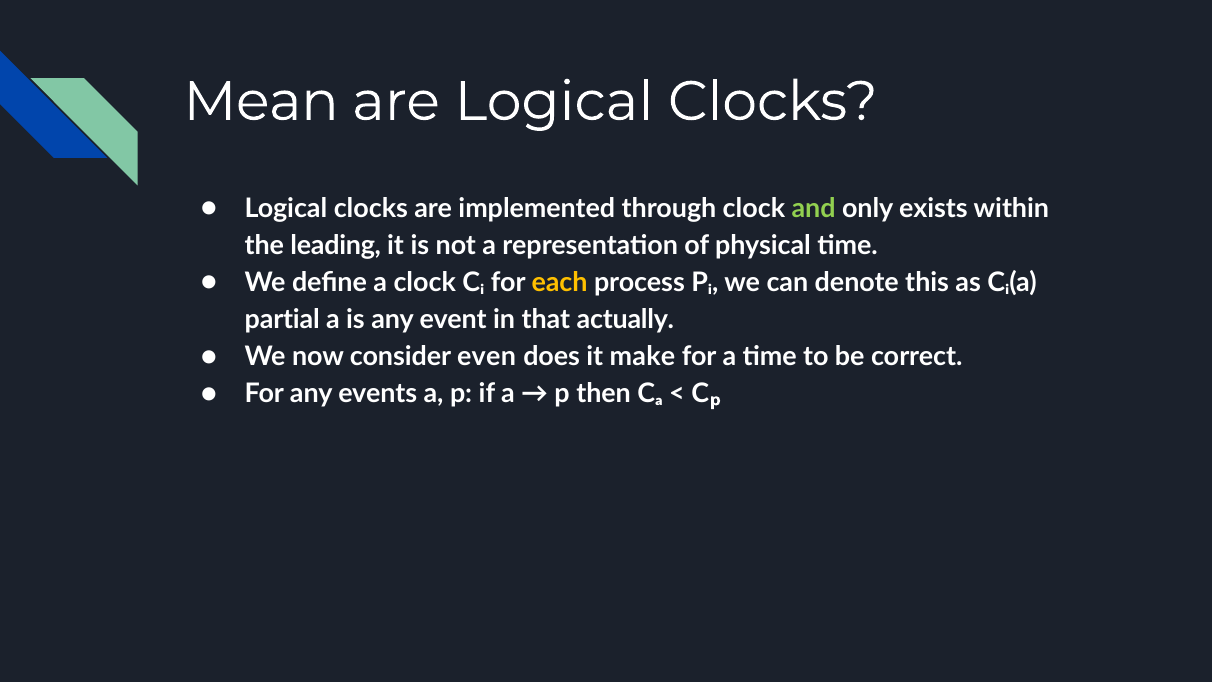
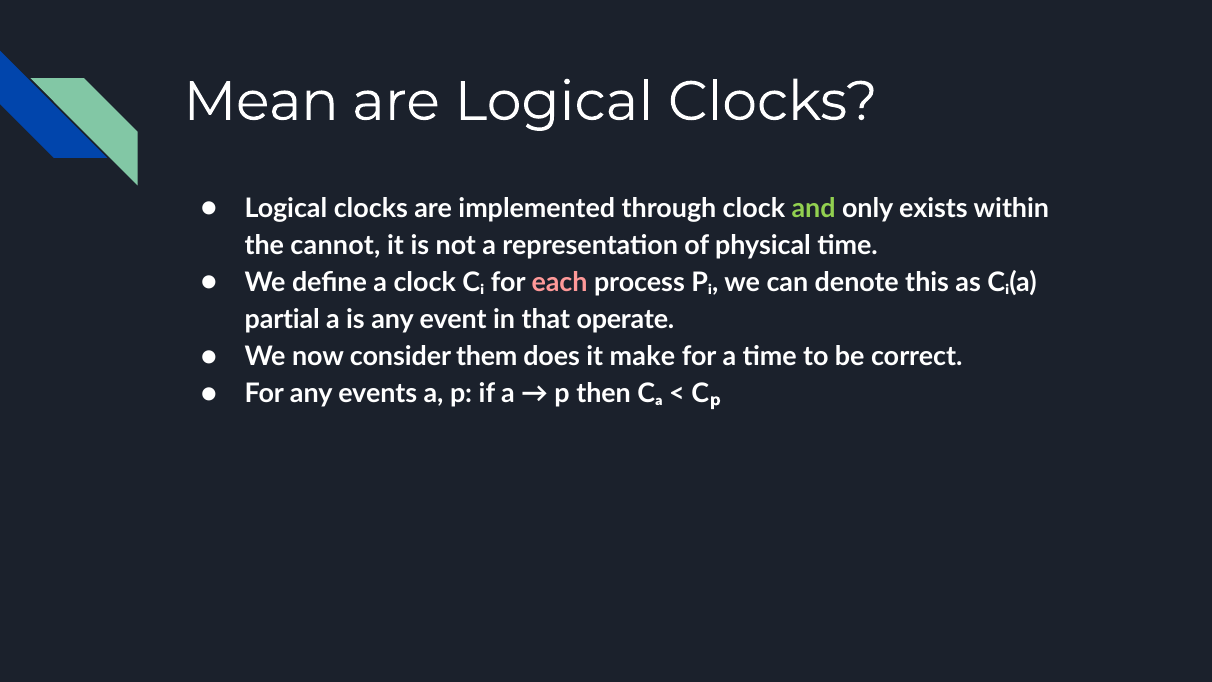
leading: leading -> cannot
each colour: yellow -> pink
actually: actually -> operate
even: even -> them
